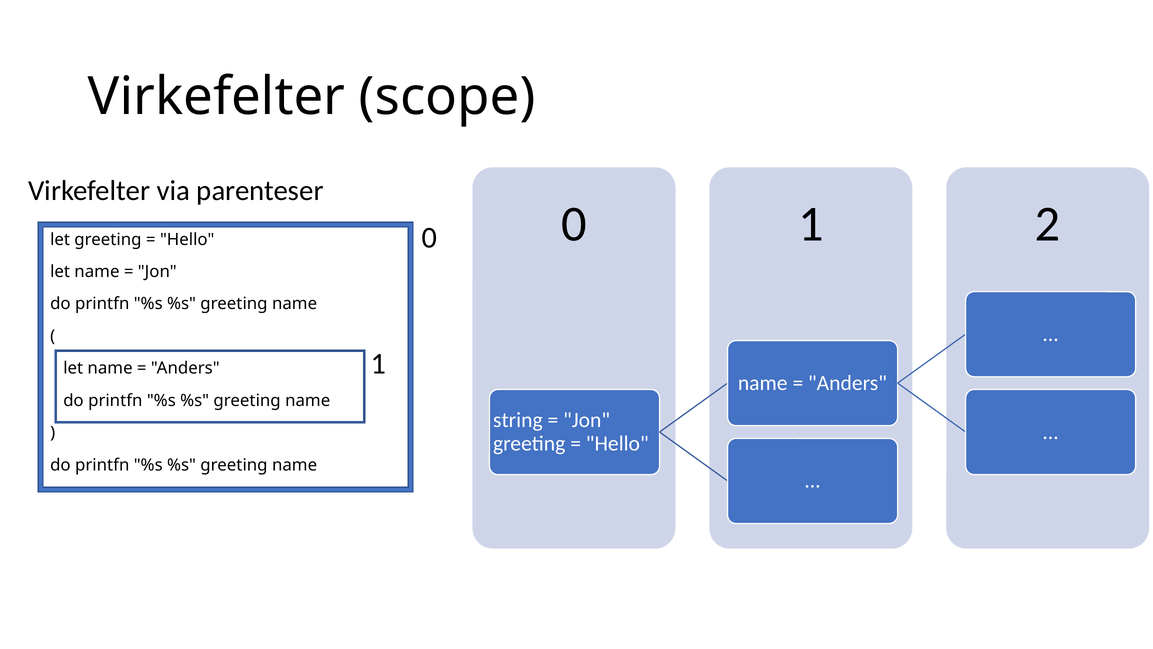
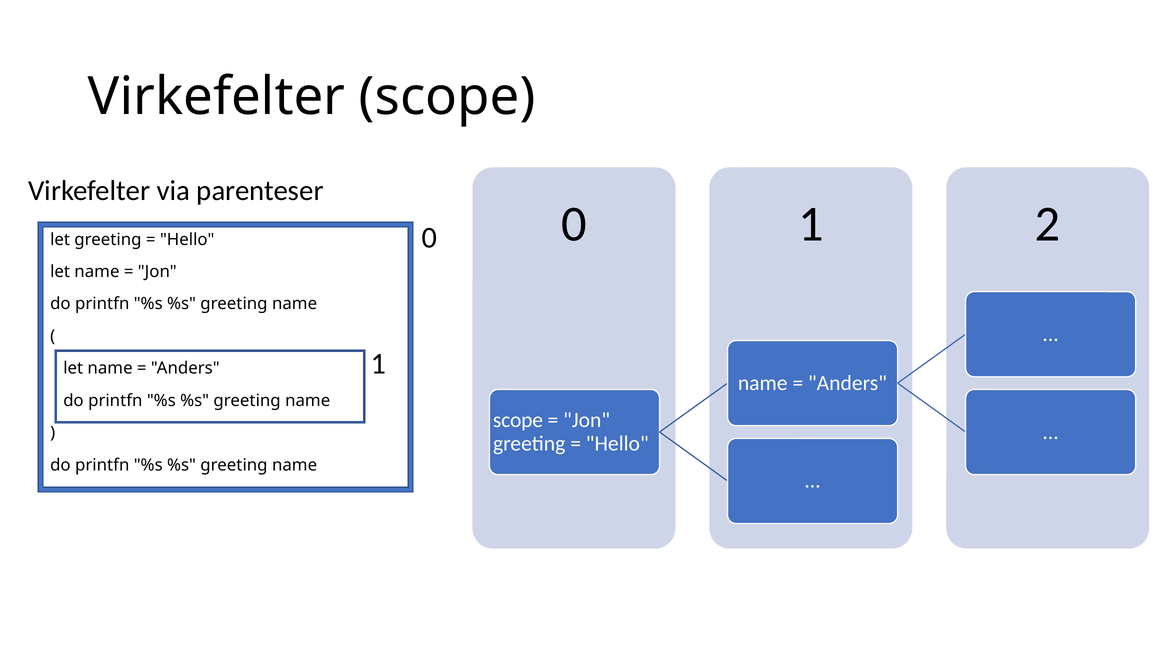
string at (518, 420): string -> scope
